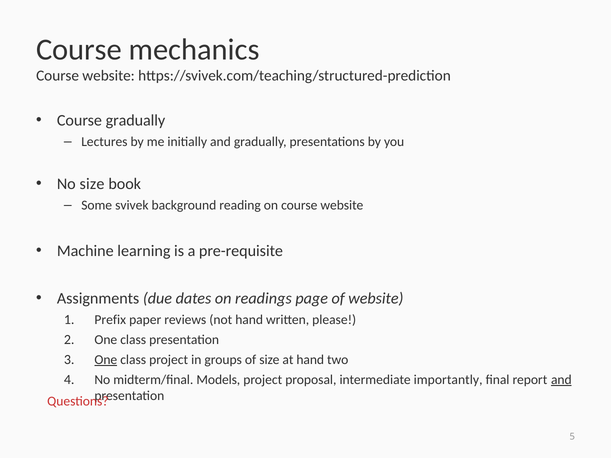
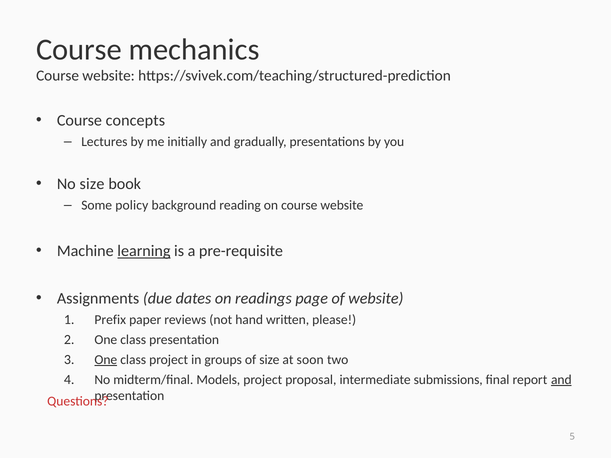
Course gradually: gradually -> concepts
svivek: svivek -> policy
learning underline: none -> present
at hand: hand -> soon
importantly: importantly -> submissions
